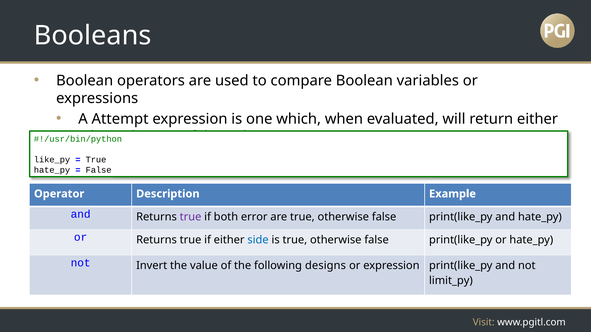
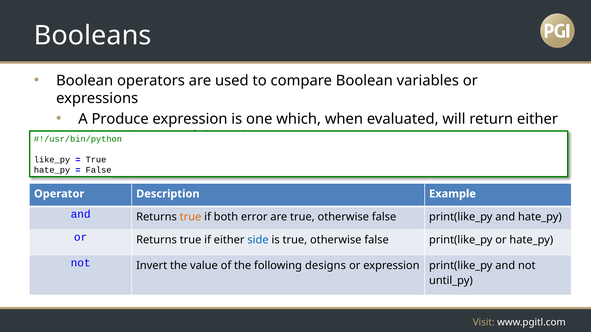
Attempt: Attempt -> Produce
true at (191, 217) colour: purple -> orange
limit_py: limit_py -> until_py
